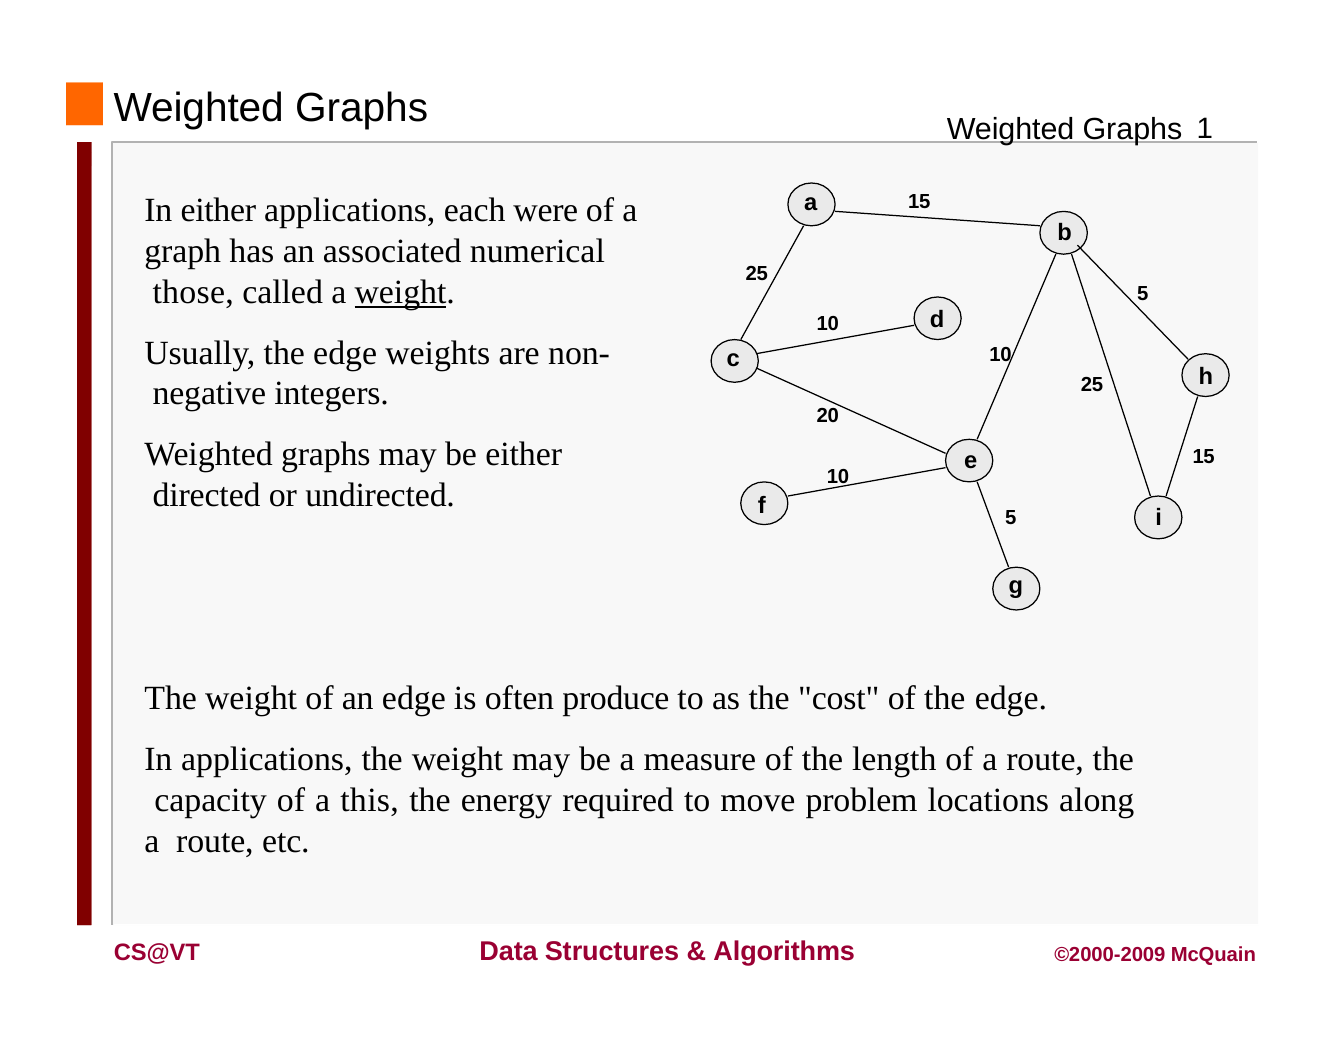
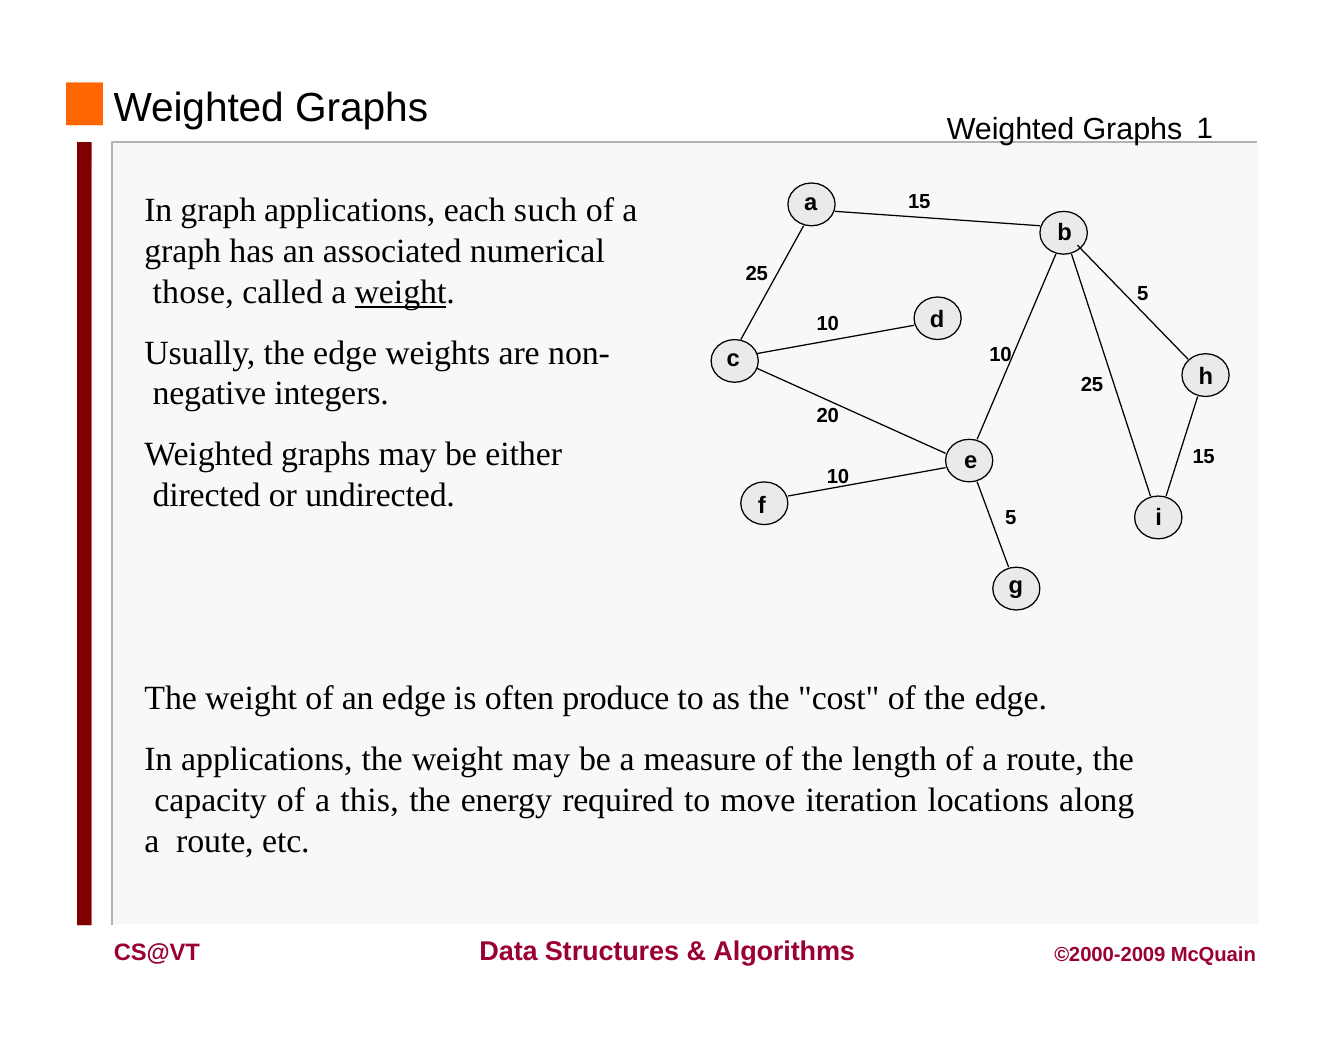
In either: either -> graph
were: were -> such
problem: problem -> iteration
